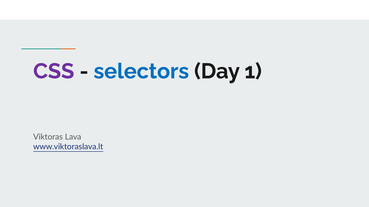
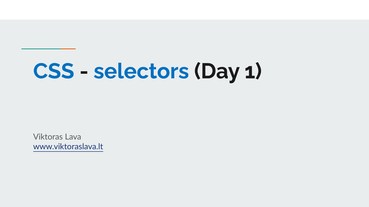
CSS colour: purple -> blue
